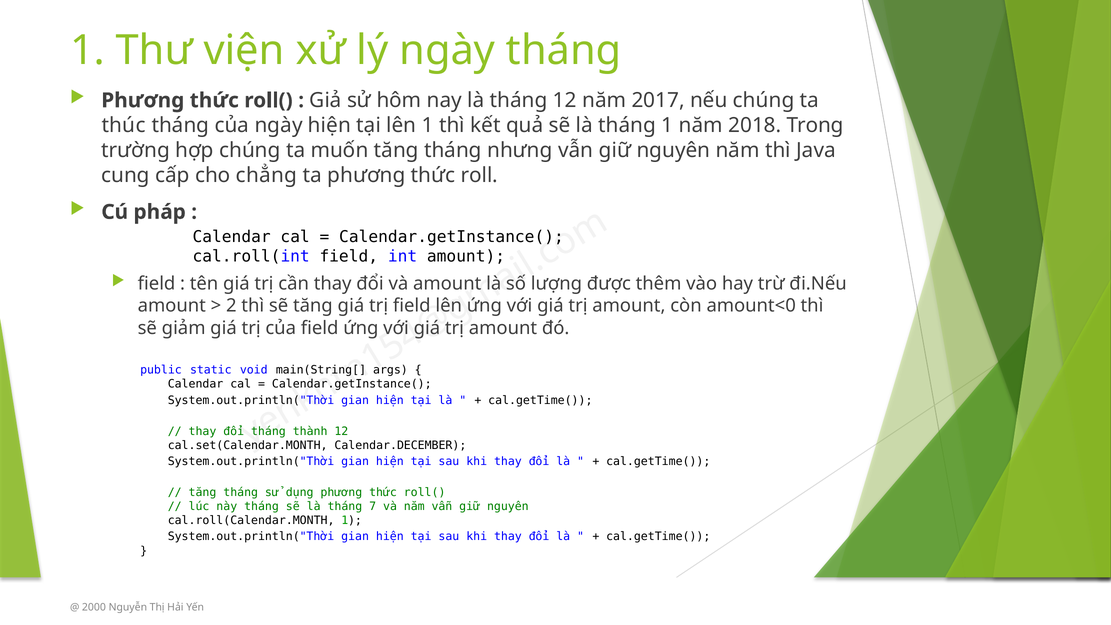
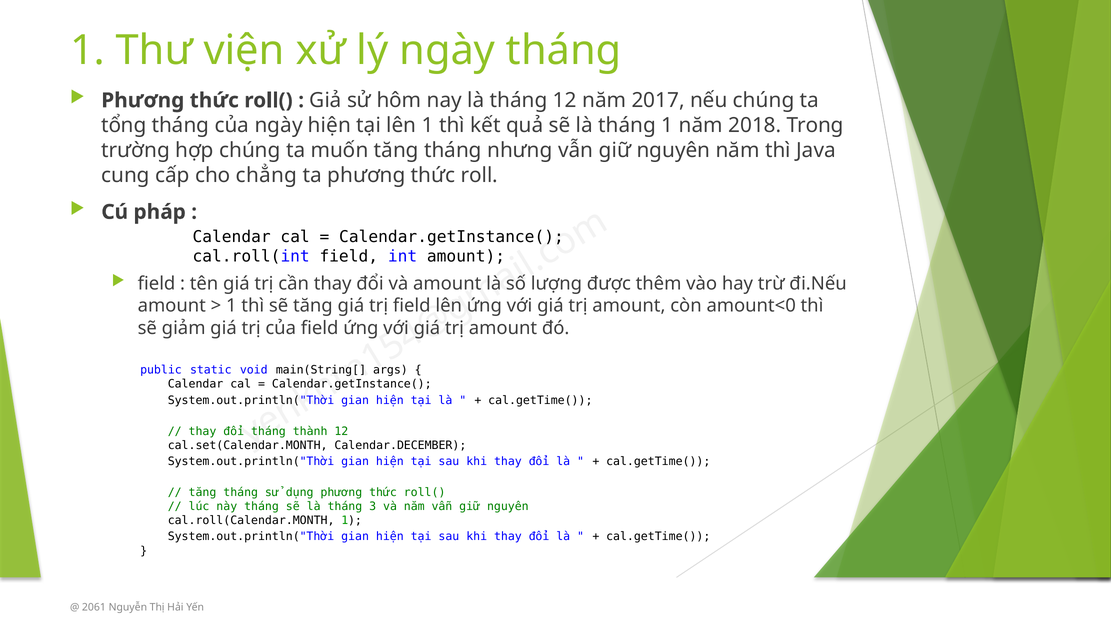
thúc: thúc -> tổng
2 at (231, 306): 2 -> 1
7: 7 -> 3
2000: 2000 -> 2061
